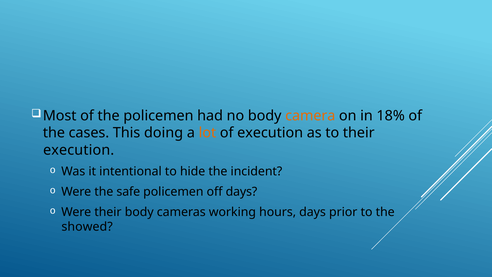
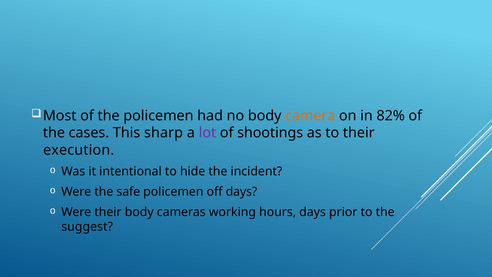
18%: 18% -> 82%
doing: doing -> sharp
lot colour: orange -> purple
of execution: execution -> shootings
showed: showed -> suggest
